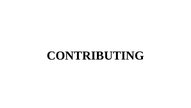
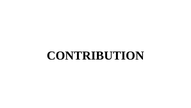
CONTRIBUTING: CONTRIBUTING -> CONTRIBUTION
